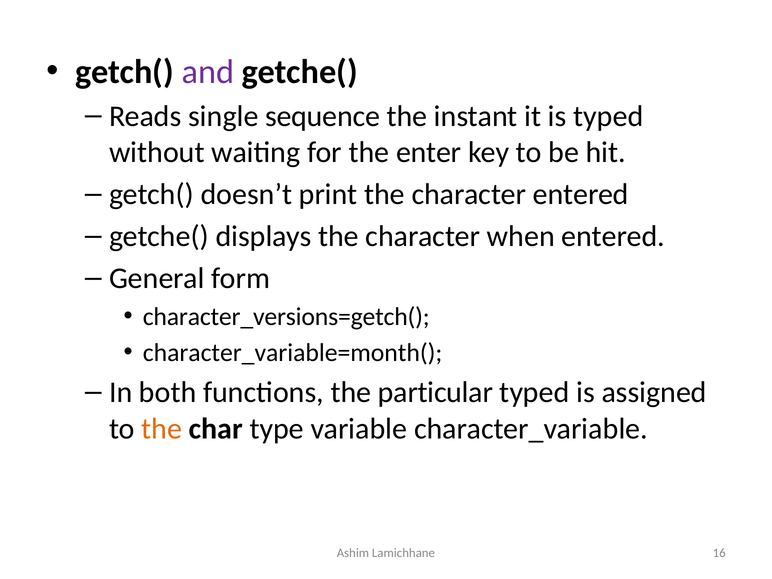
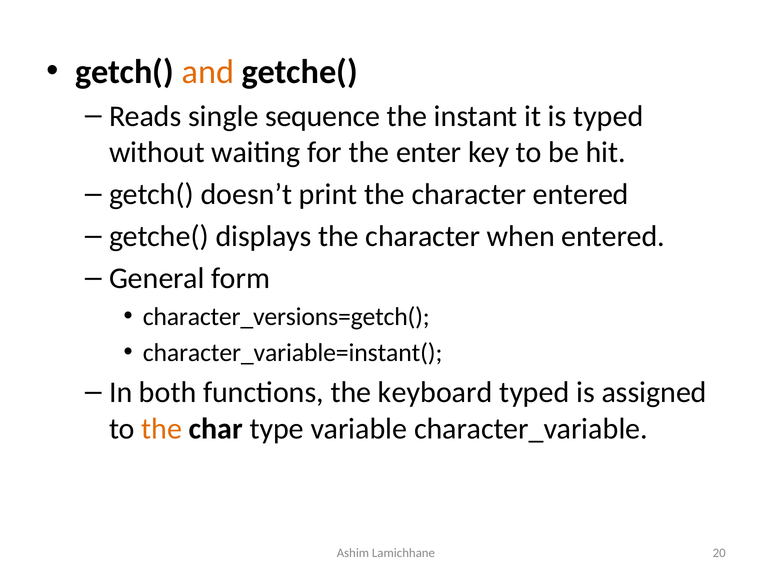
and colour: purple -> orange
character_variable=month(: character_variable=month( -> character_variable=instant(
particular: particular -> keyboard
16: 16 -> 20
